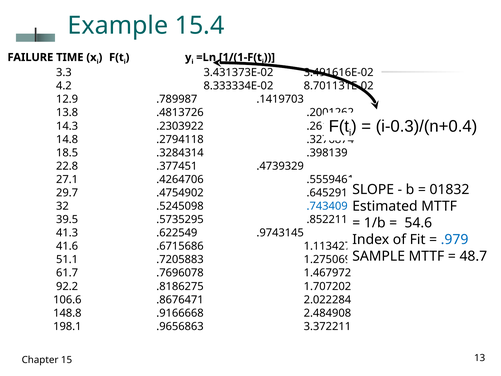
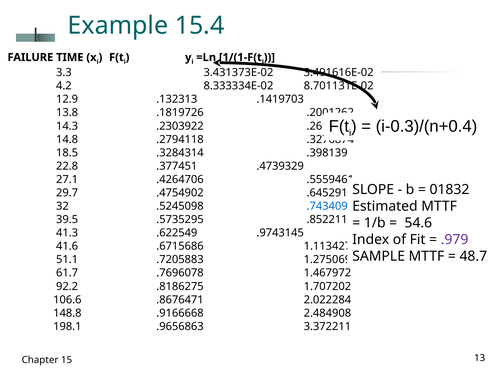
.789987: .789987 -> .132313
.4813726: .4813726 -> .1819726
.979 colour: blue -> purple
